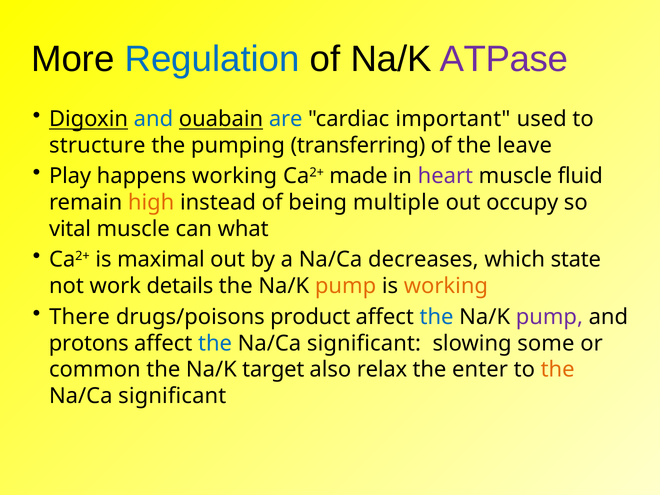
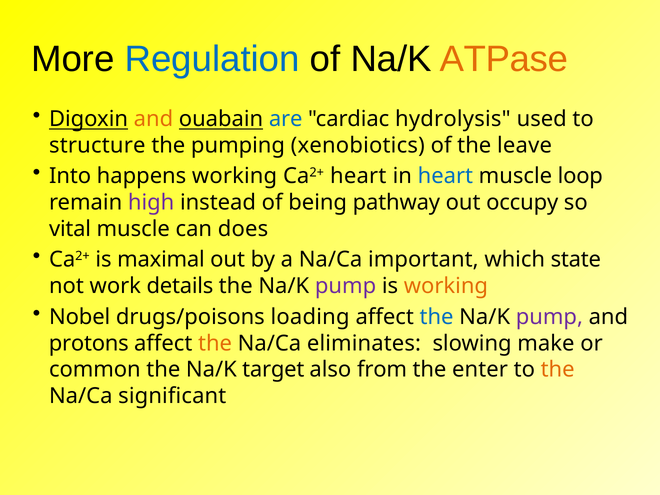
ATPase colour: purple -> orange
and at (153, 119) colour: blue -> orange
important: important -> hydrolysis
transferring: transferring -> xenobiotics
Play: Play -> Into
Ca2+ made: made -> heart
heart at (445, 176) colour: purple -> blue
fluid: fluid -> loop
high colour: orange -> purple
multiple: multiple -> pathway
what: what -> does
decreases: decreases -> important
pump at (346, 286) colour: orange -> purple
There: There -> Nobel
product: product -> loading
the at (215, 343) colour: blue -> orange
significant at (364, 343): significant -> eliminates
some: some -> make
relax: relax -> from
